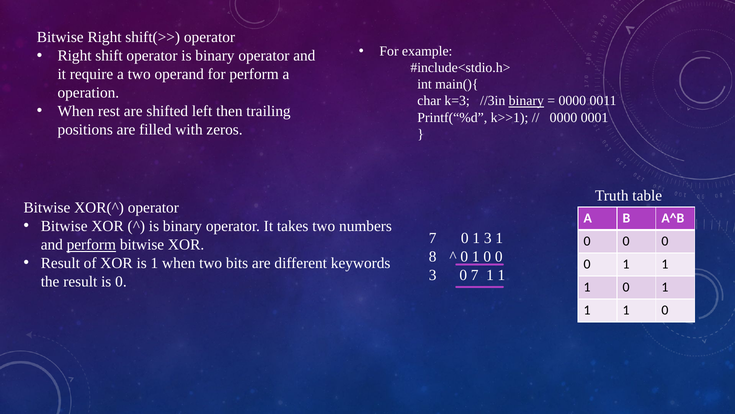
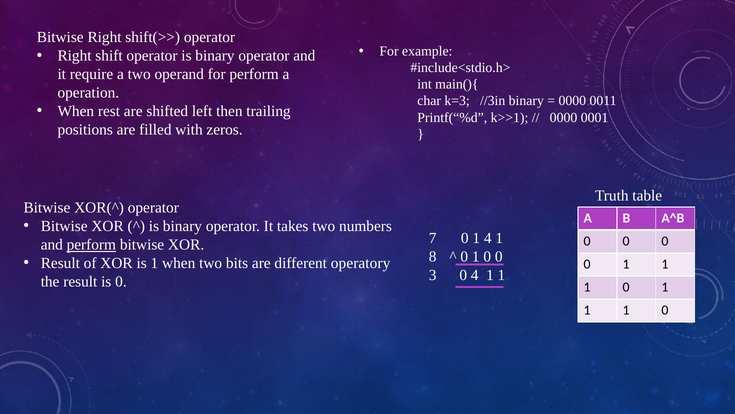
binary at (526, 101) underline: present -> none
1 3: 3 -> 4
keywords: keywords -> operatory
3 0 7: 7 -> 4
